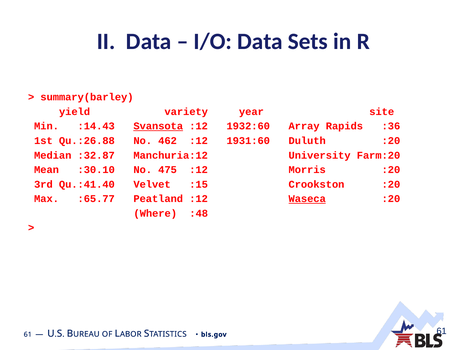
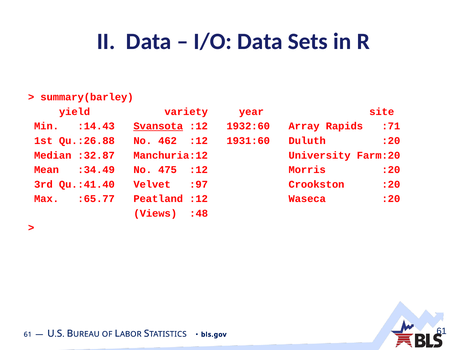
:36: :36 -> :71
:30.10: :30.10 -> :34.49
:15: :15 -> :97
Waseca underline: present -> none
Where: Where -> Views
